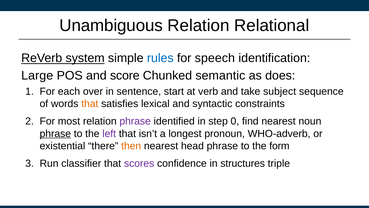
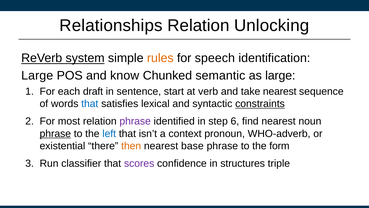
Unambiguous: Unambiguous -> Relationships
Relational: Relational -> Unlocking
rules colour: blue -> orange
score: score -> know
as does: does -> large
over: over -> draft
take subject: subject -> nearest
that at (90, 104) colour: orange -> blue
constraints underline: none -> present
0: 0 -> 6
left colour: purple -> blue
longest: longest -> context
head: head -> base
